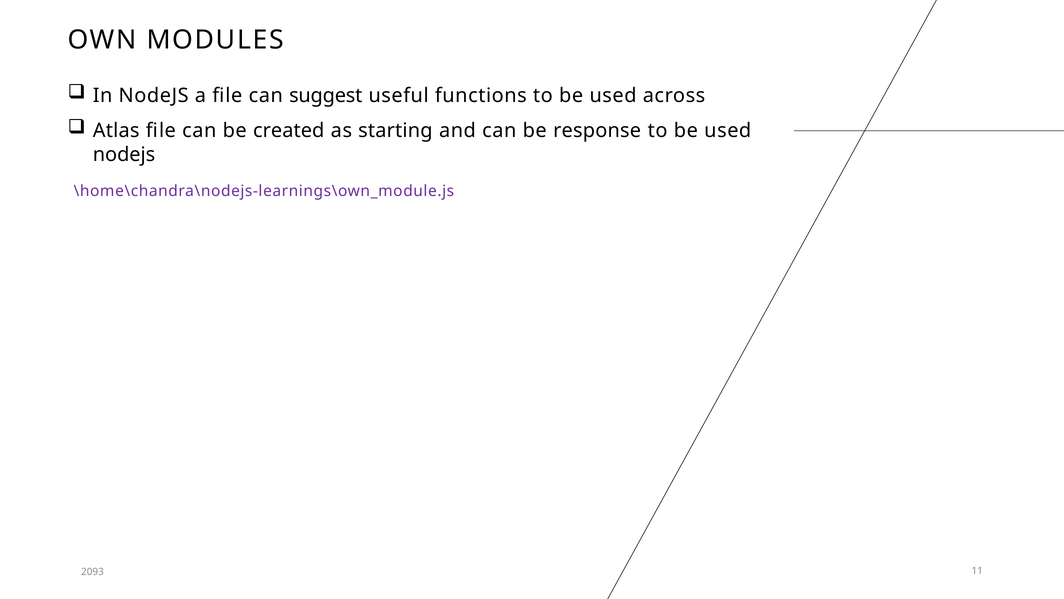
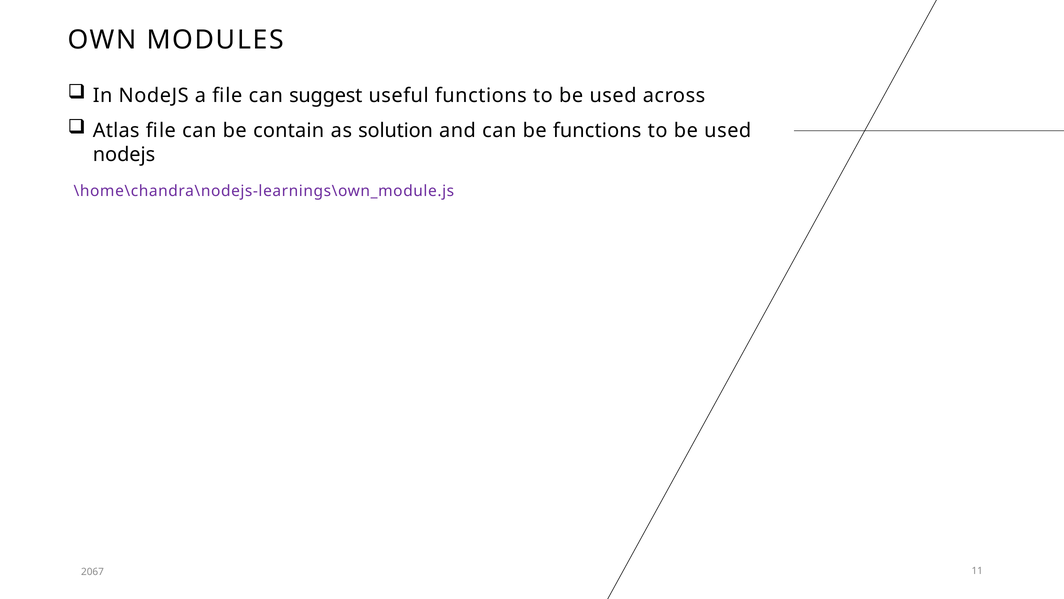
created: created -> contain
starting: starting -> solution
be response: response -> functions
2093: 2093 -> 2067
